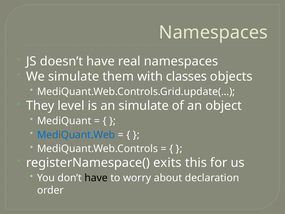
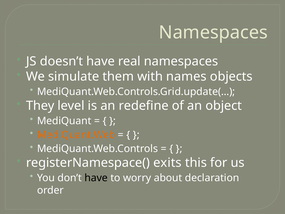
classes: classes -> names
an simulate: simulate -> redefine
MediQuant.Web colour: blue -> orange
